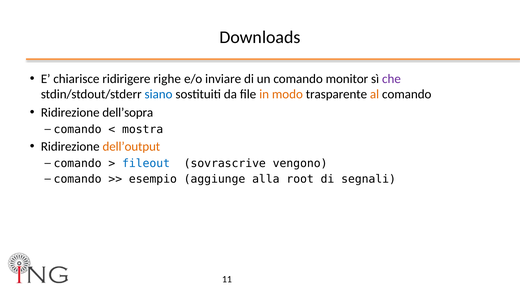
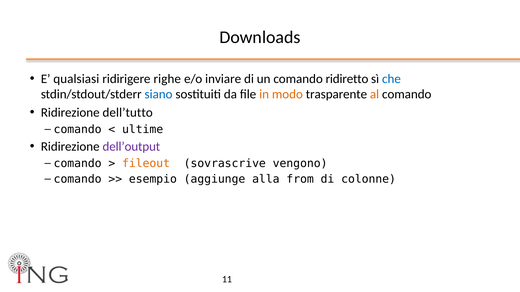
chiarisce: chiarisce -> qualsiasi
monitor: monitor -> ridiretto
che colour: purple -> blue
dell’sopra: dell’sopra -> dell’tutto
mostra: mostra -> ultime
dell’output colour: orange -> purple
fileout colour: blue -> orange
root: root -> from
segnali: segnali -> colonne
